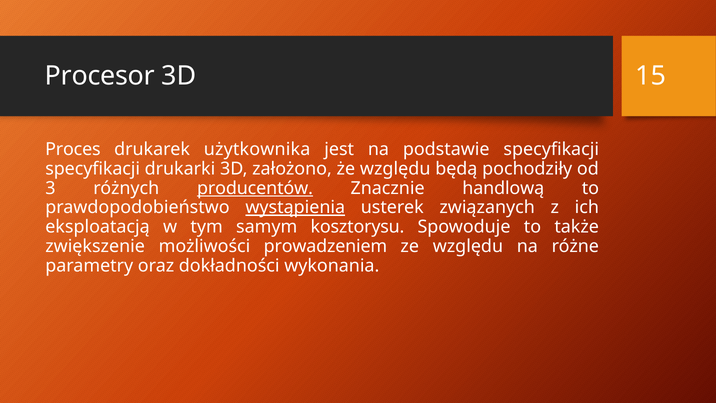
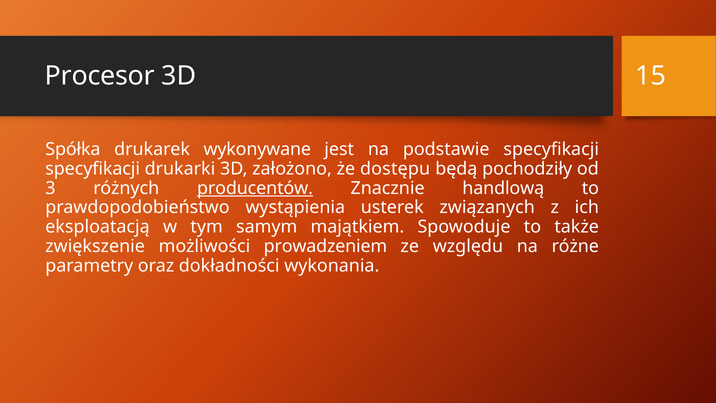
Proces: Proces -> Spółka
użytkownika: użytkownika -> wykonywane
że względu: względu -> dostępu
wystąpienia underline: present -> none
kosztorysu: kosztorysu -> majątkiem
